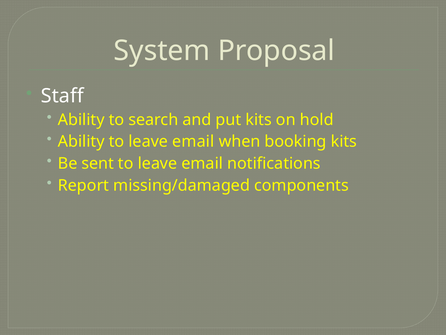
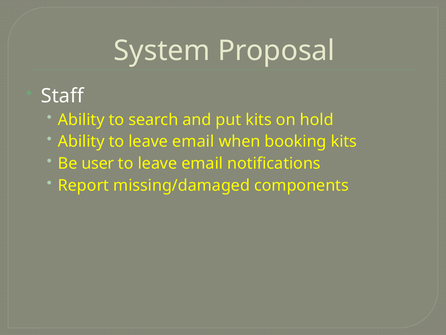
sent: sent -> user
